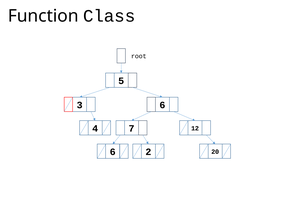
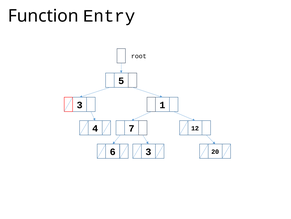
Class: Class -> Entry
3 6: 6 -> 1
6 2: 2 -> 3
